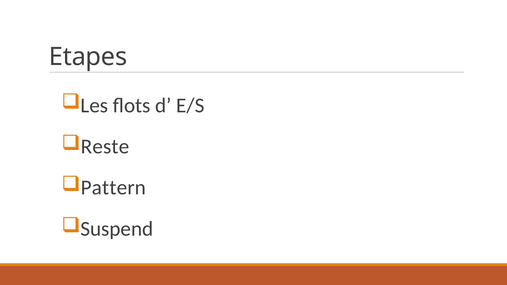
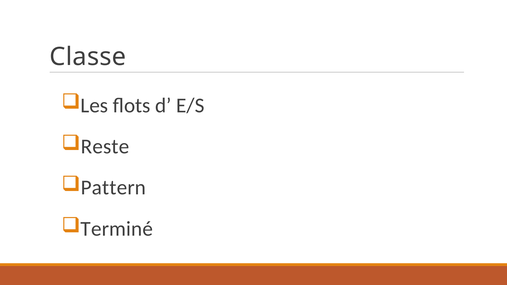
Etapes: Etapes -> Classe
Suspend: Suspend -> Terminé
